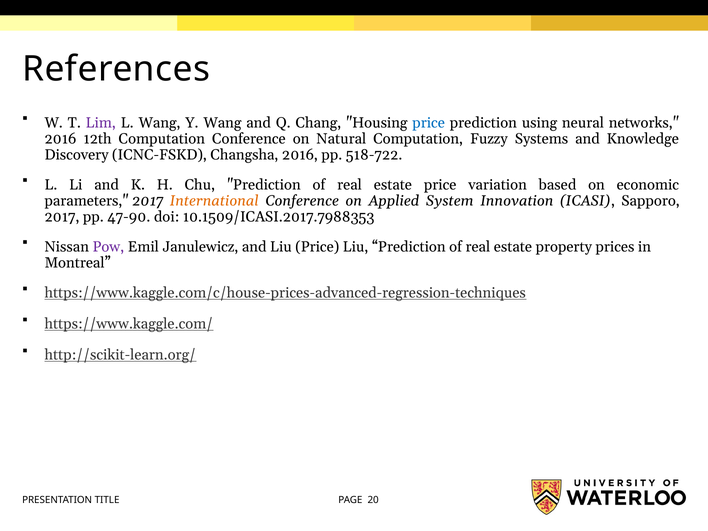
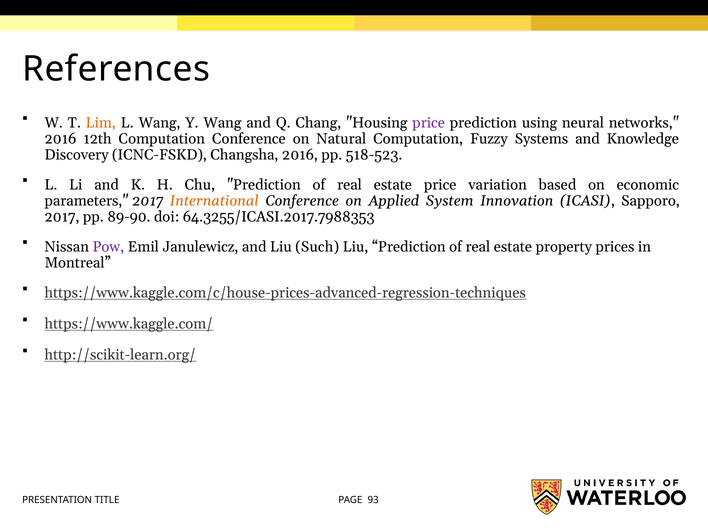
Lim colour: purple -> orange
price at (429, 123) colour: blue -> purple
518-722: 518-722 -> 518-523
47-90: 47-90 -> 89-90
10.1509/ICASI.2017.7988353: 10.1509/ICASI.2017.7988353 -> 64.3255/ICASI.2017.7988353
Liu Price: Price -> Such
20: 20 -> 93
